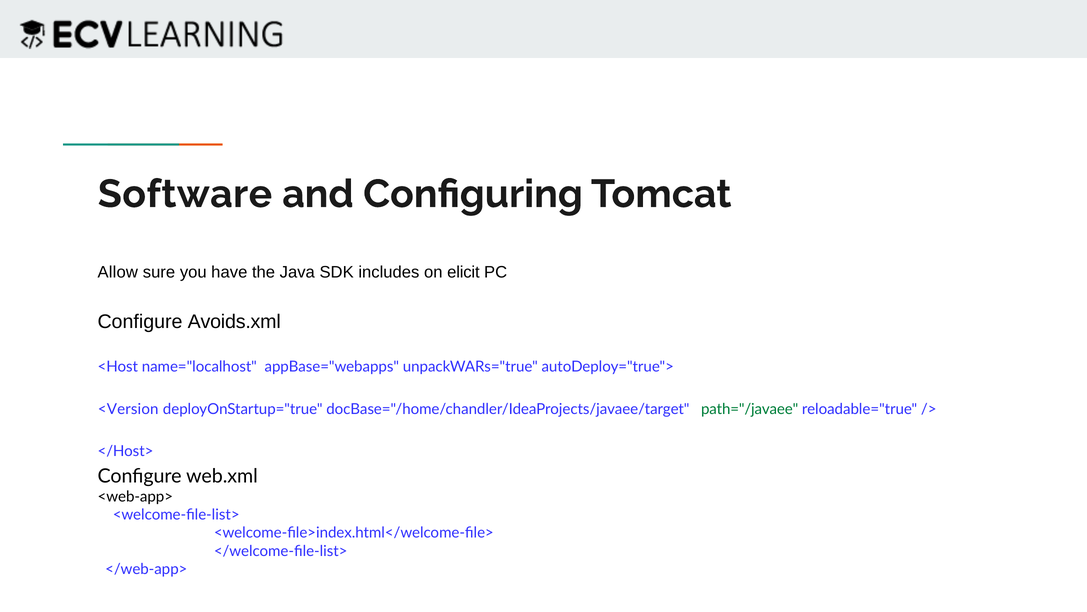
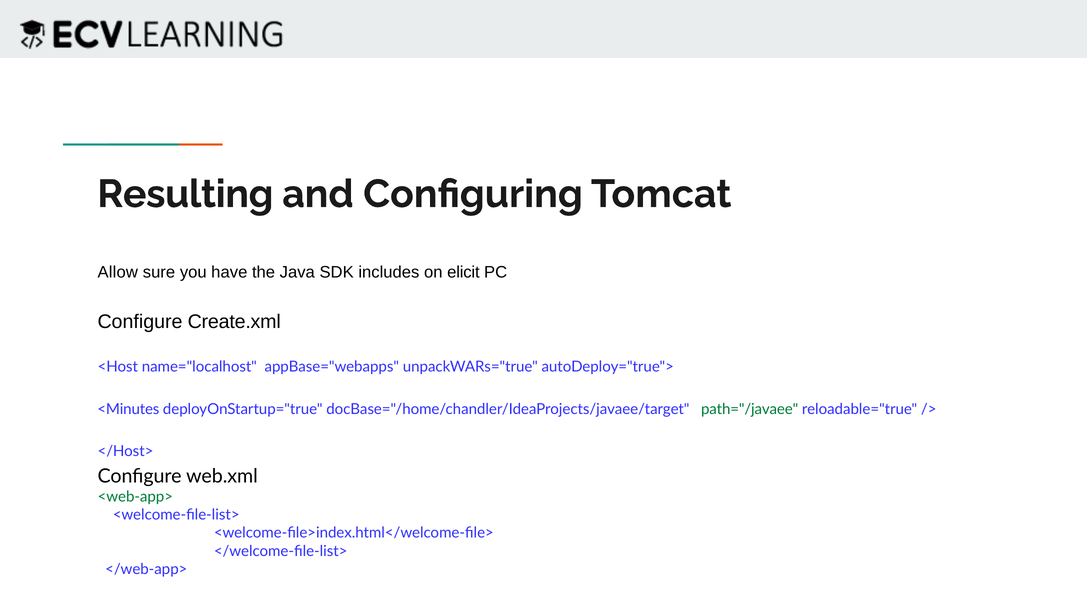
Software: Software -> Resulting
Avoids.xml: Avoids.xml -> Create.xml
<Version: <Version -> <Minutes
<web-app> colour: black -> green
